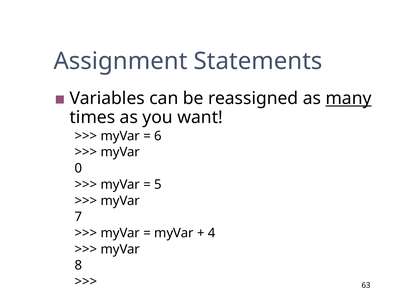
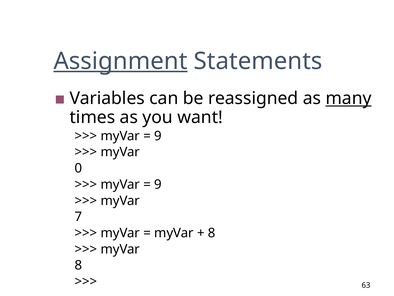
Assignment underline: none -> present
6 at (158, 136): 6 -> 9
5 at (158, 184): 5 -> 9
4 at (212, 233): 4 -> 8
